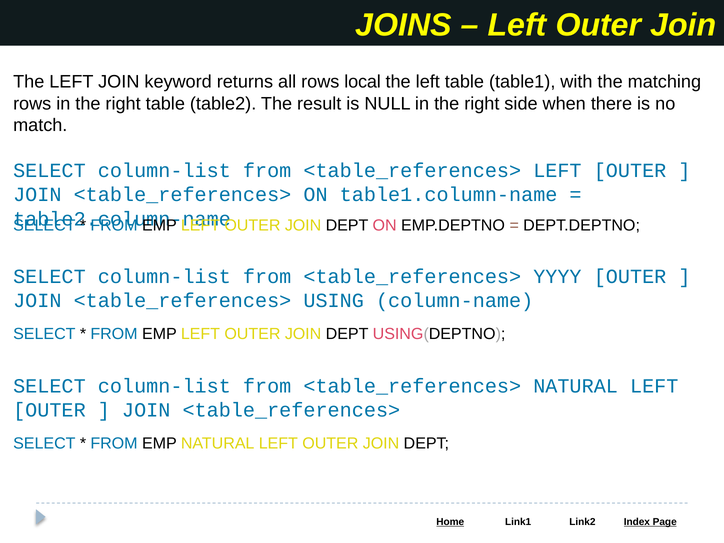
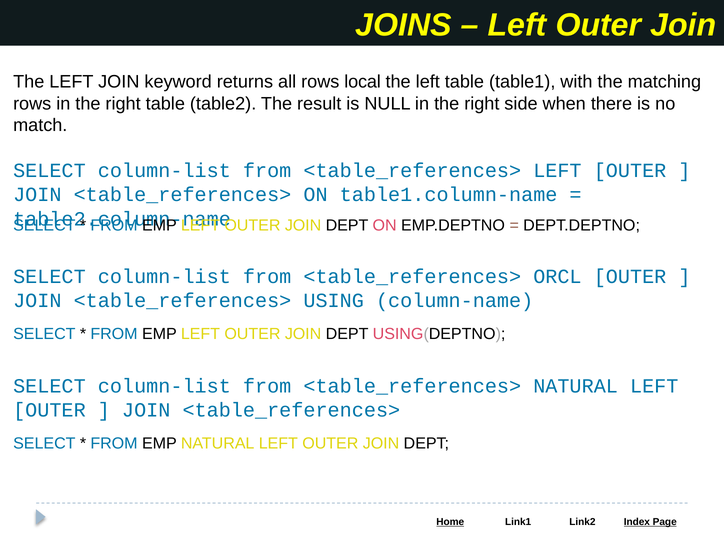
YYYY: YYYY -> ORCL
